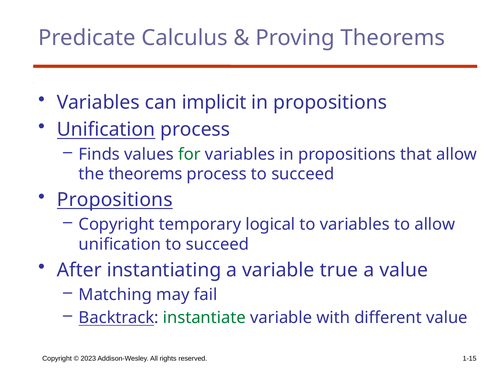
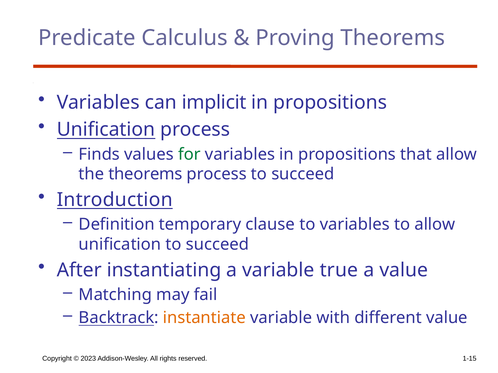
Propositions at (115, 200): Propositions -> Introduction
Copyright at (117, 225): Copyright -> Definition
logical: logical -> clause
instantiate colour: green -> orange
